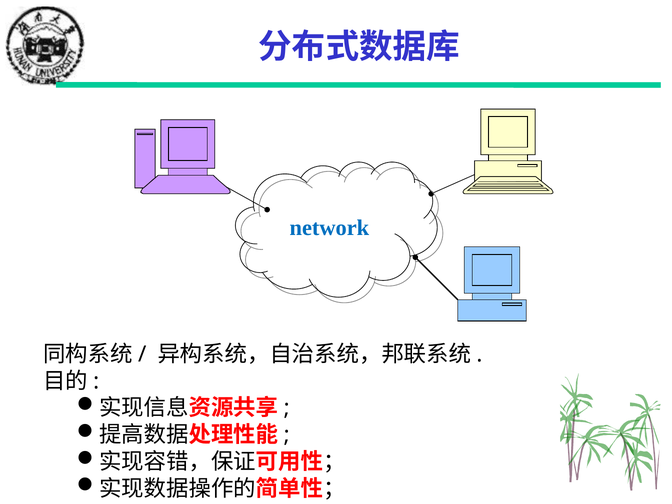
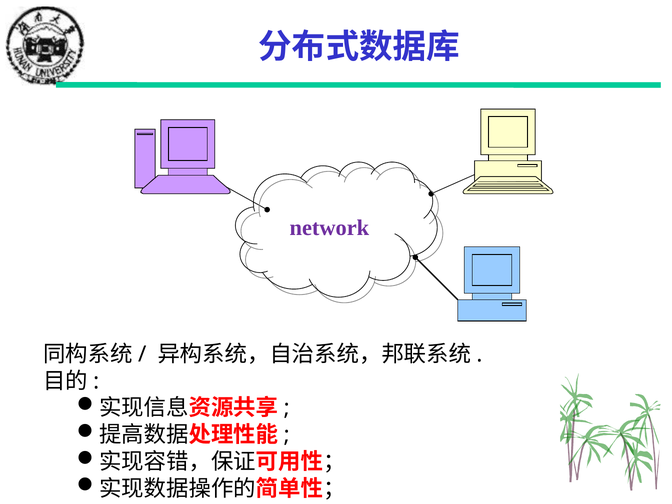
network colour: blue -> purple
